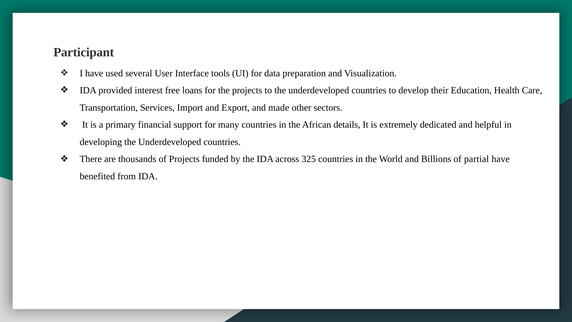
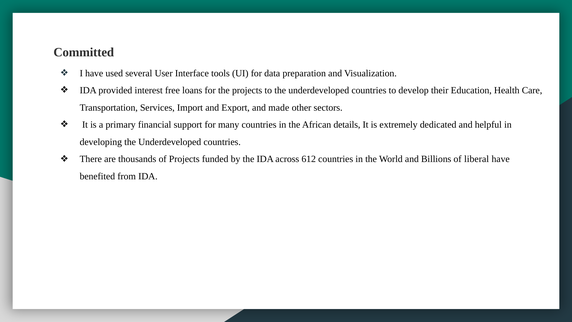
Participant: Participant -> Committed
325: 325 -> 612
partial: partial -> liberal
